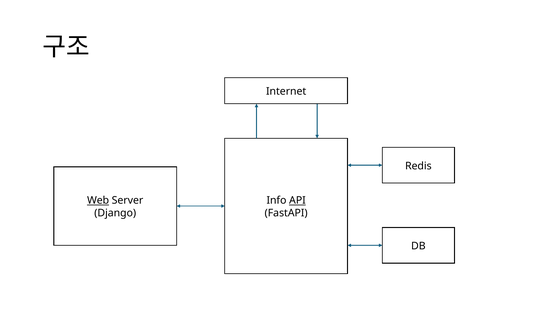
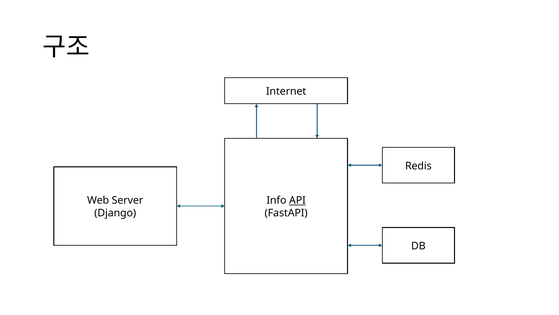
Web underline: present -> none
